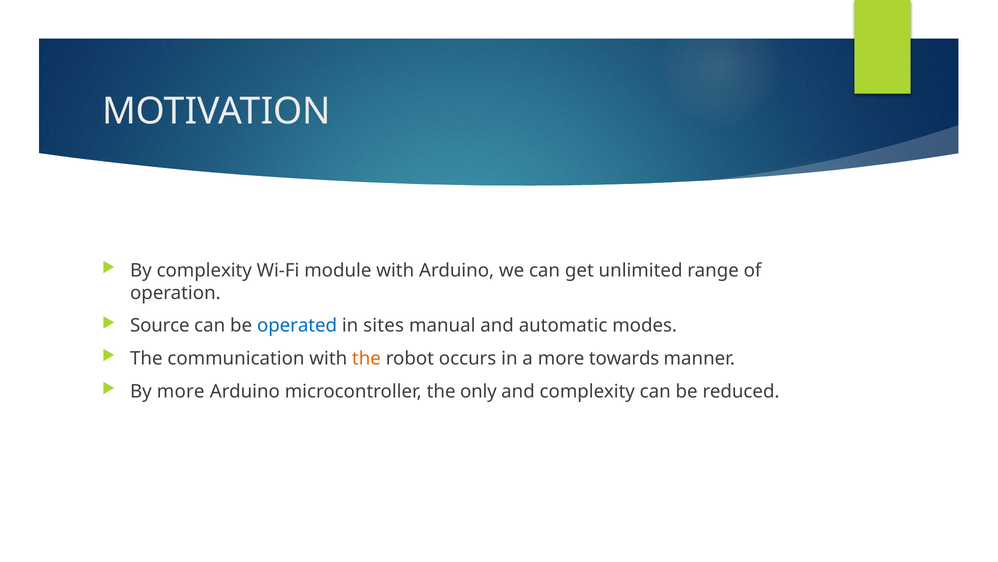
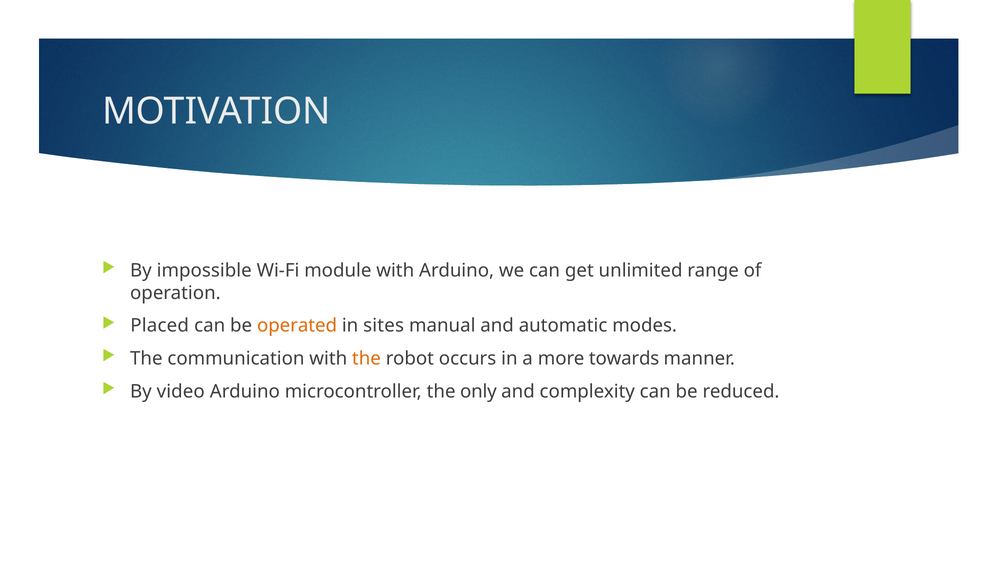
By complexity: complexity -> impossible
Source: Source -> Placed
operated colour: blue -> orange
By more: more -> video
